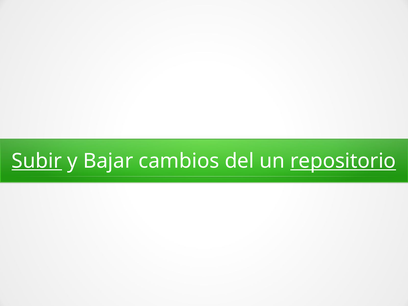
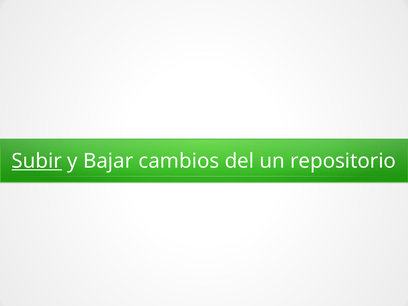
repositorio underline: present -> none
